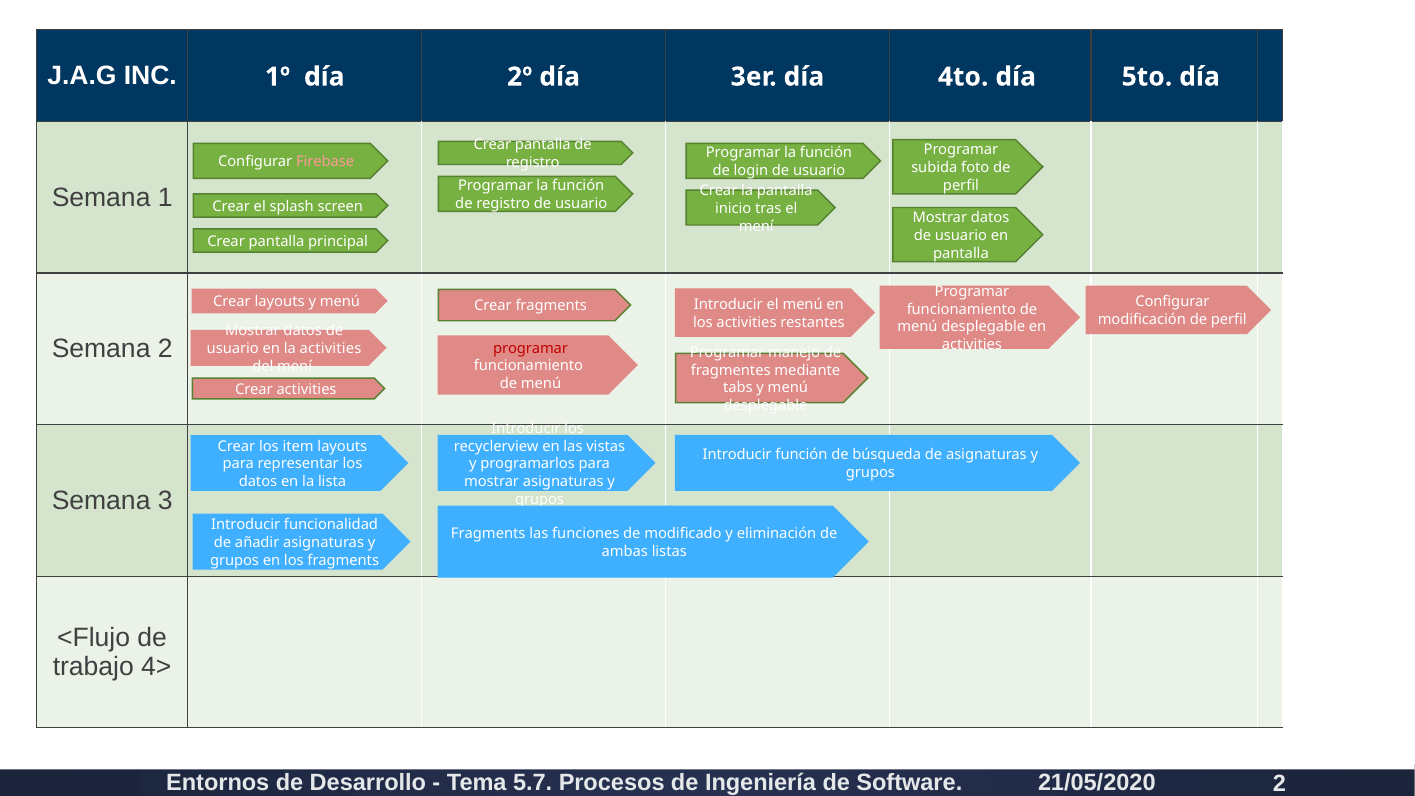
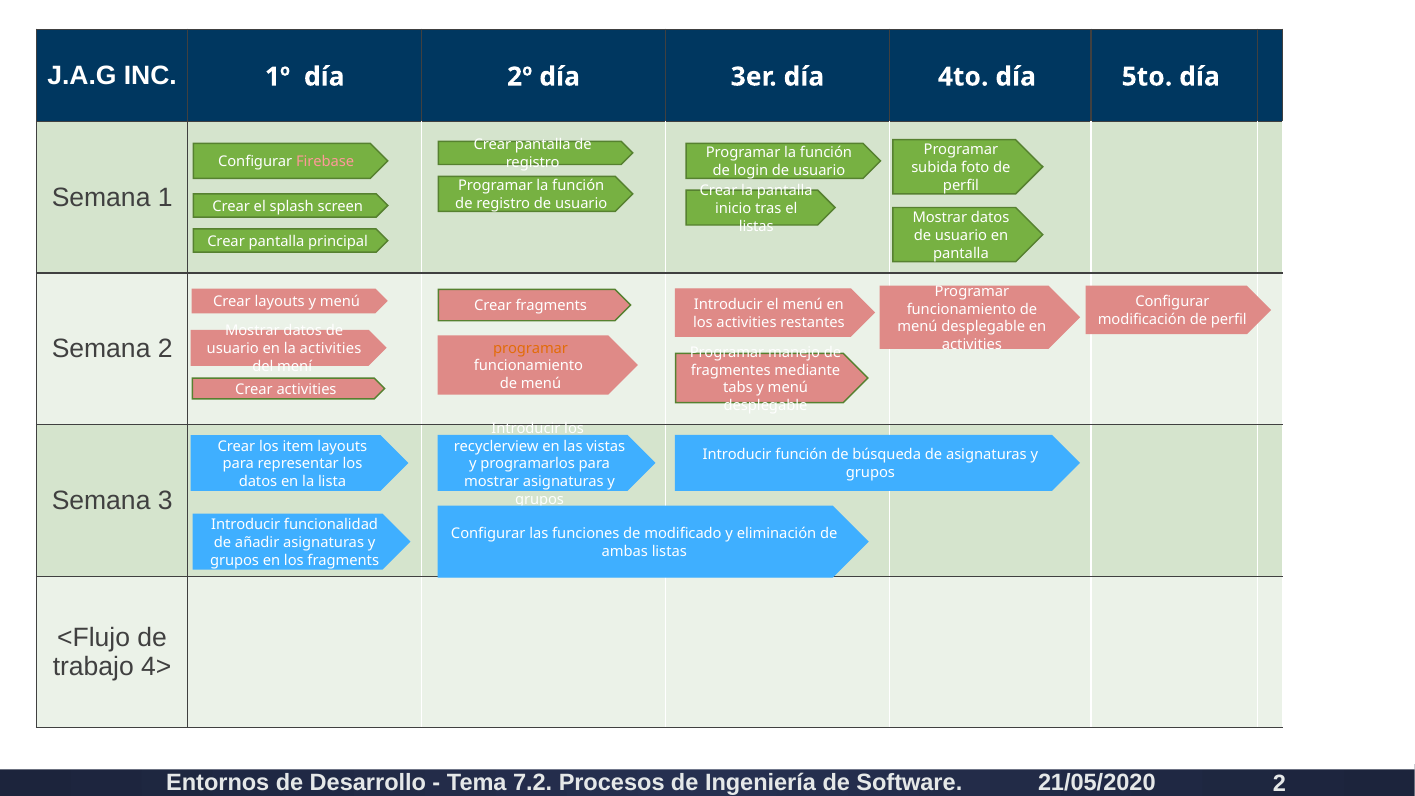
mení at (756, 226): mení -> listas
programar at (531, 348) colour: red -> orange
Fragments at (488, 534): Fragments -> Configurar
5.7: 5.7 -> 7.2
